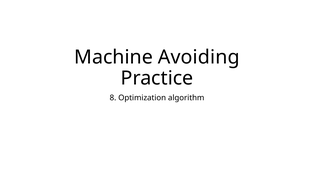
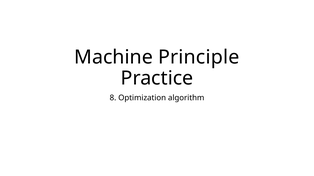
Avoiding: Avoiding -> Principle
